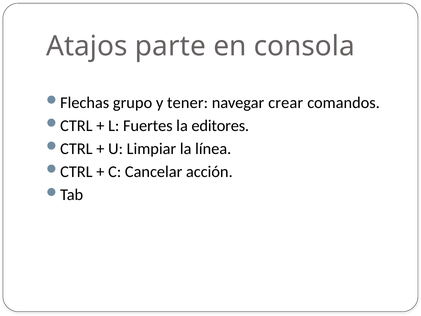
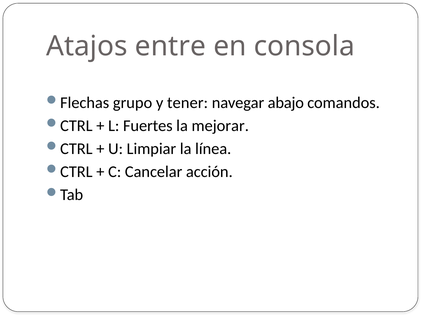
parte: parte -> entre
crear: crear -> abajo
editores: editores -> mejorar
